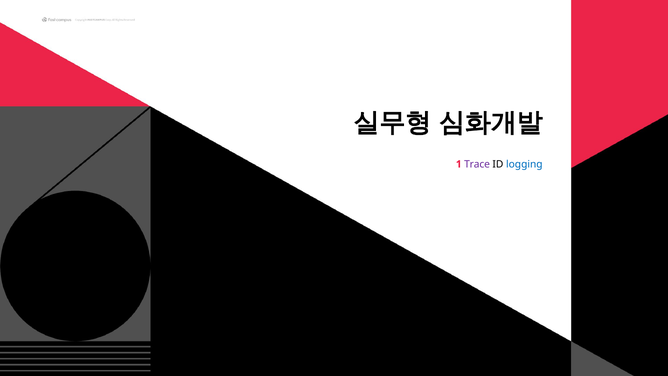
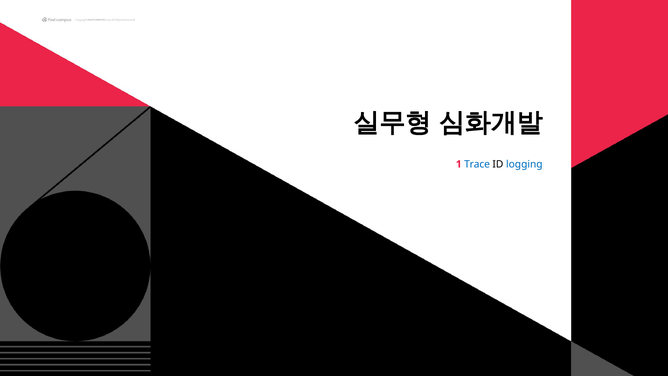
Trace colour: purple -> blue
